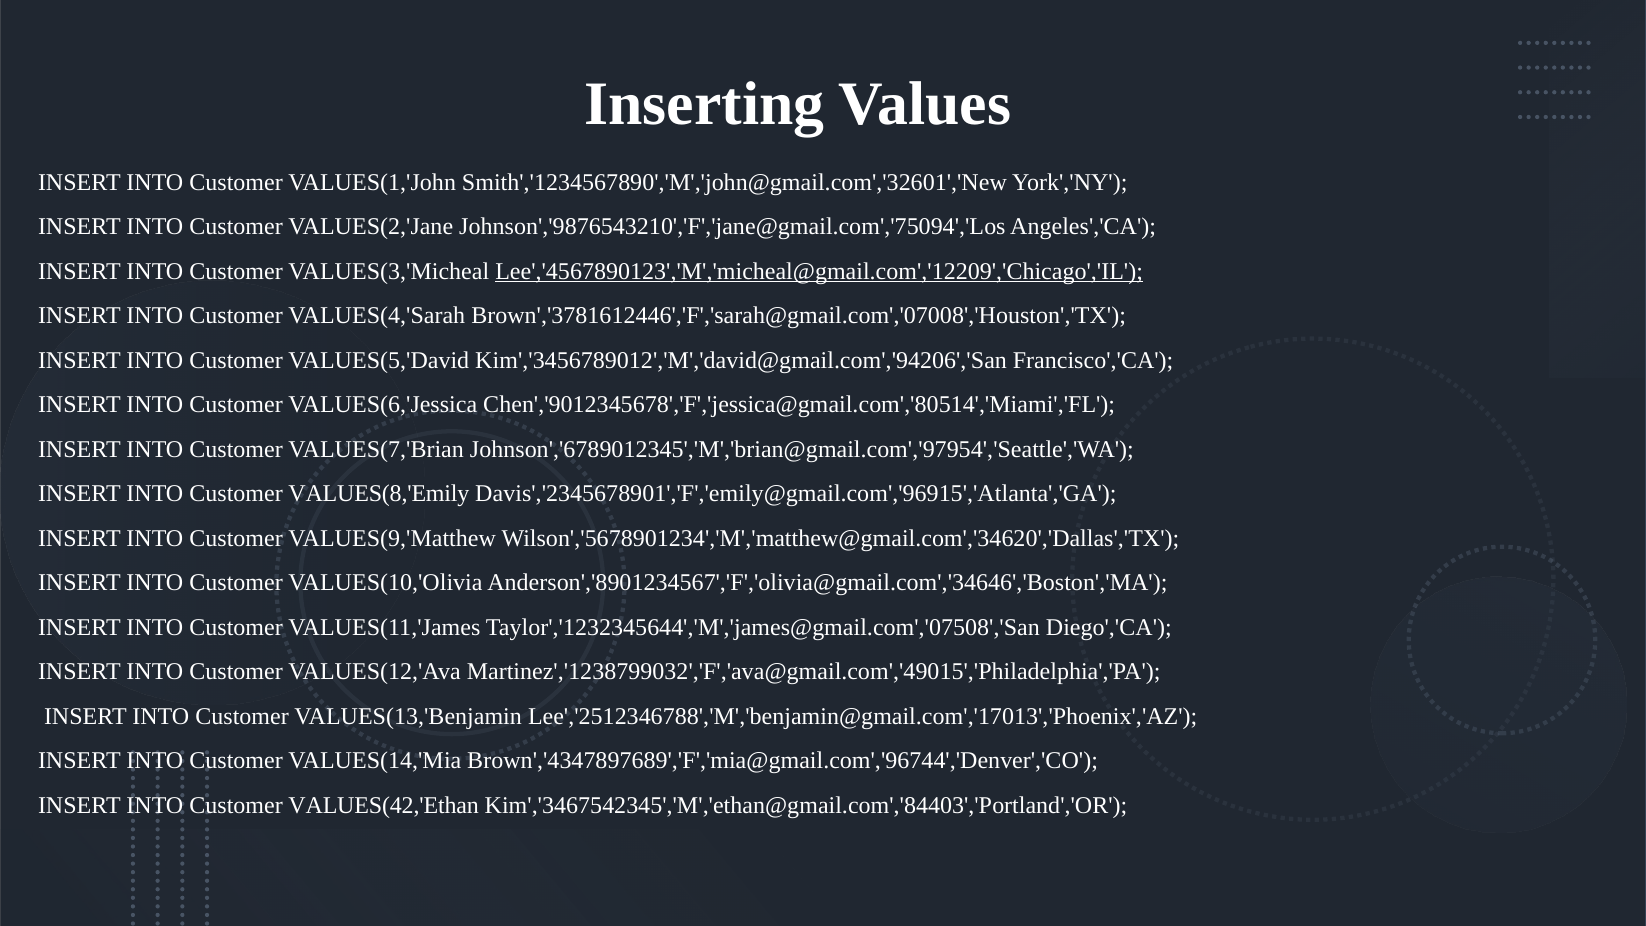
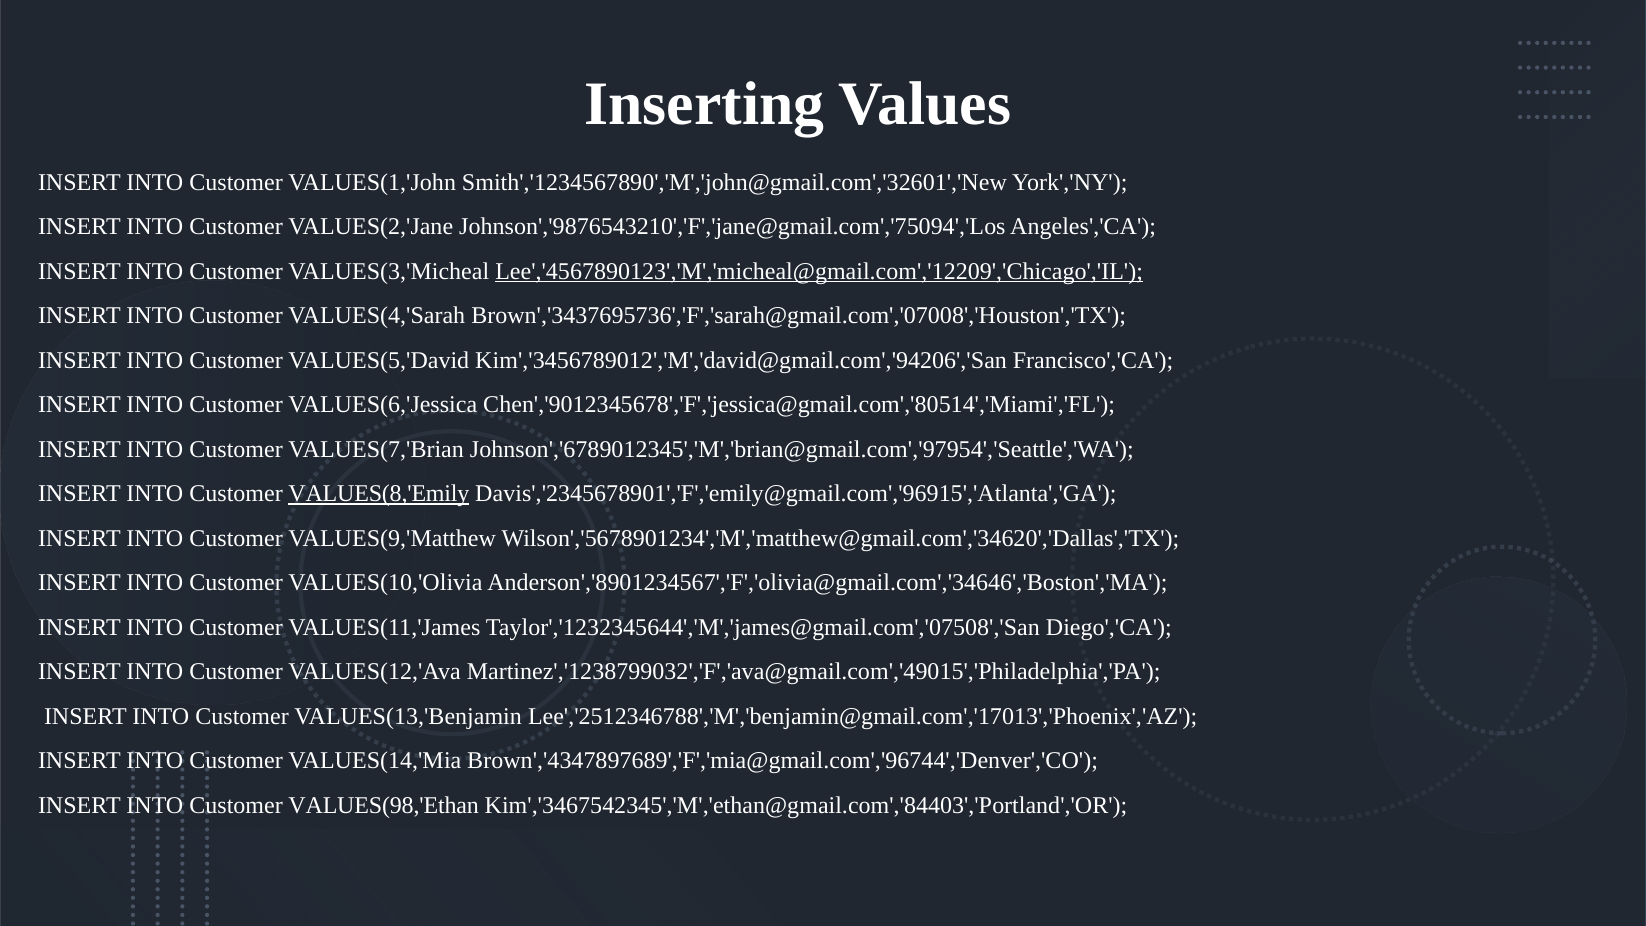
Brown','3781612446','F','sarah@gmail.com','07008','Houston','TX: Brown','3781612446','F','sarah@gmail.com','07008','Houston','TX -> Brown','3437695736','F','sarah@gmail.com','07008','Houston','TX
VALUES(8,'Emily underline: none -> present
VALUES(42,'Ethan: VALUES(42,'Ethan -> VALUES(98,'Ethan
